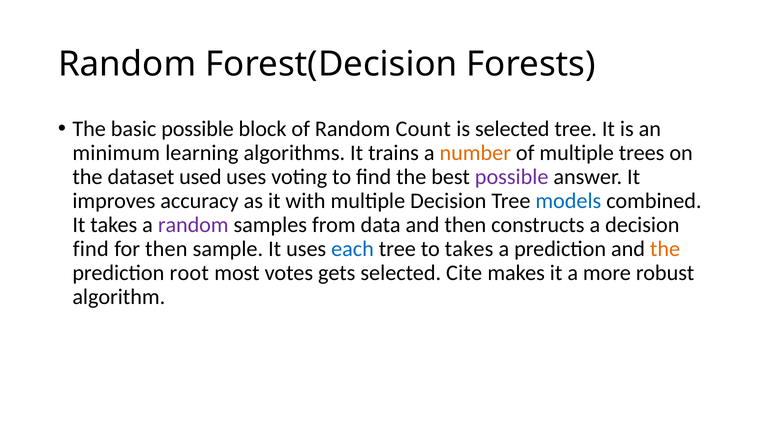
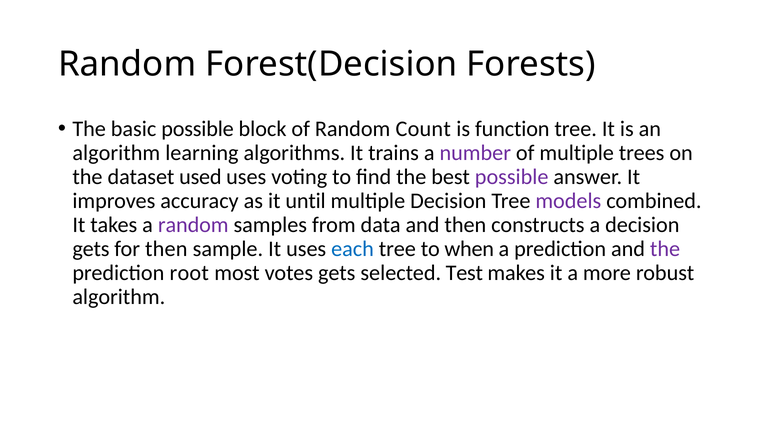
is selected: selected -> function
minimum at (116, 153): minimum -> algorithm
number colour: orange -> purple
with: with -> until
models colour: blue -> purple
find at (91, 249): find -> gets
to takes: takes -> when
the at (665, 249) colour: orange -> purple
Cite: Cite -> Test
